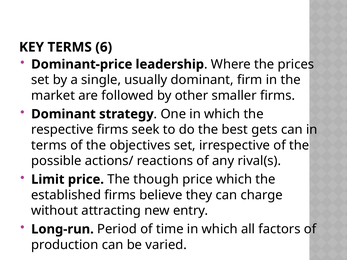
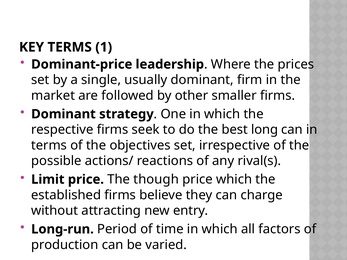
6: 6 -> 1
gets: gets -> long
